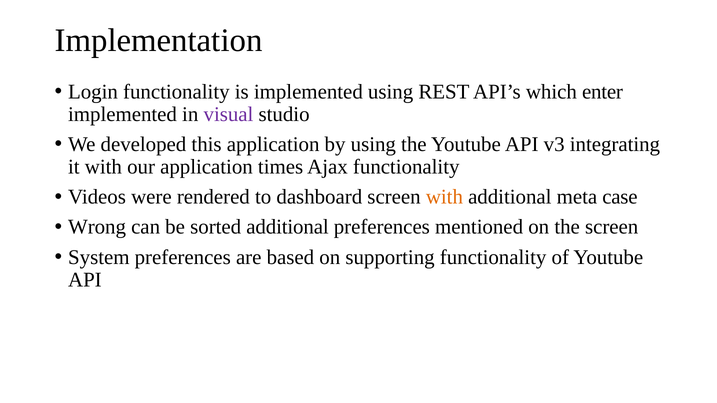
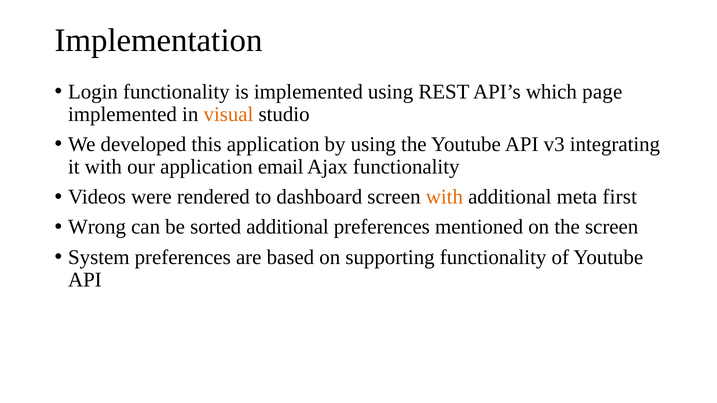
enter: enter -> page
visual colour: purple -> orange
times: times -> email
case: case -> first
